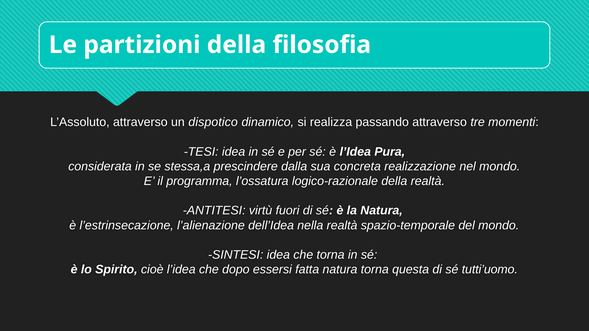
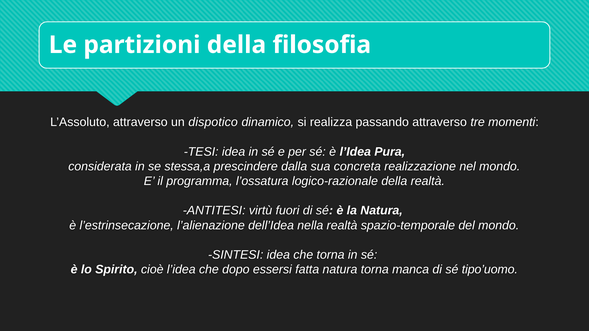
questa: questa -> manca
tutti’uomo: tutti’uomo -> tipo’uomo
